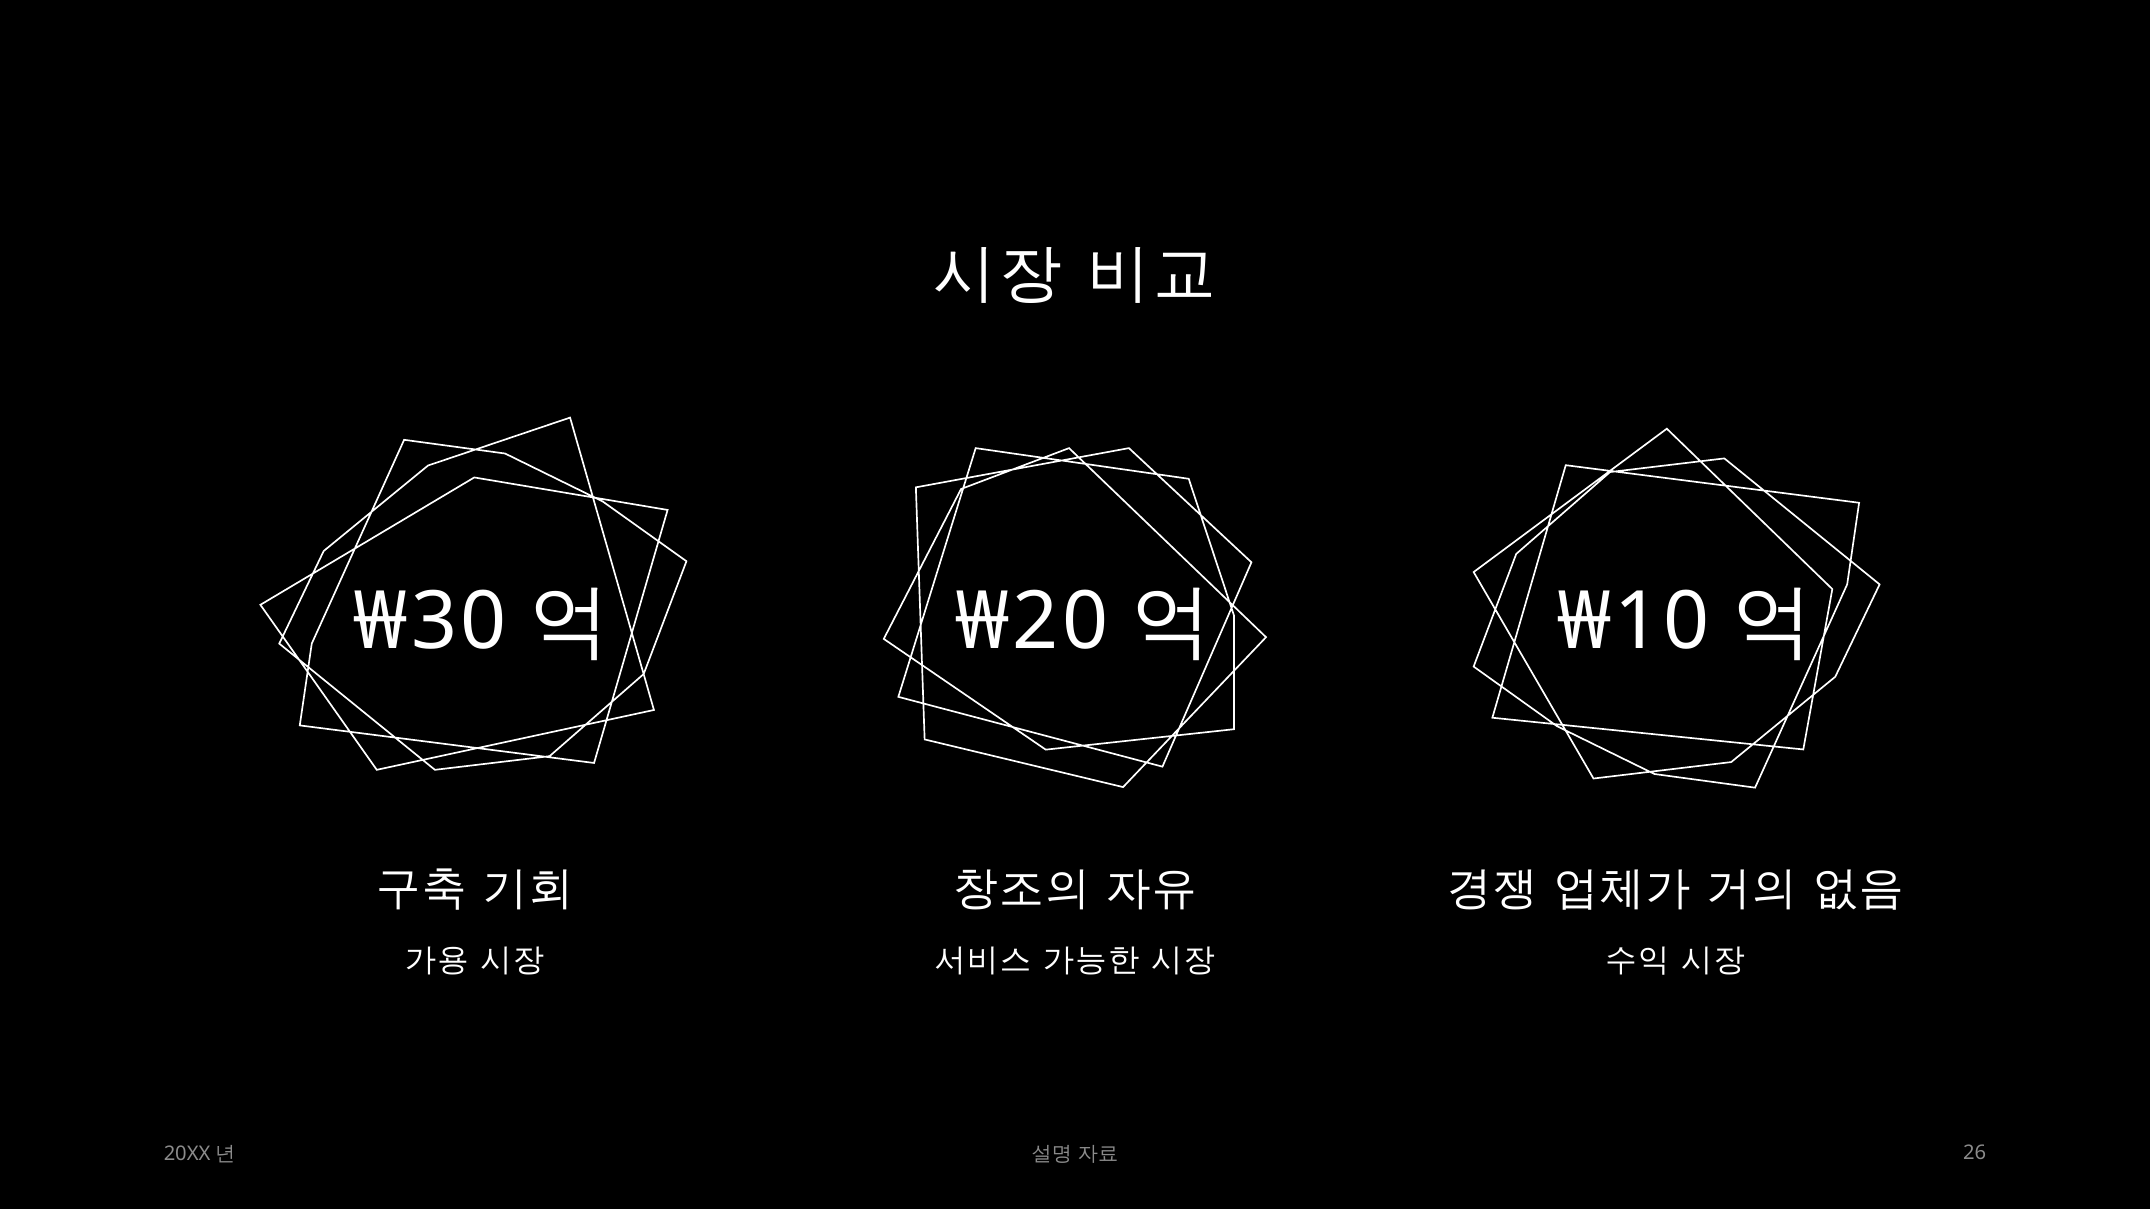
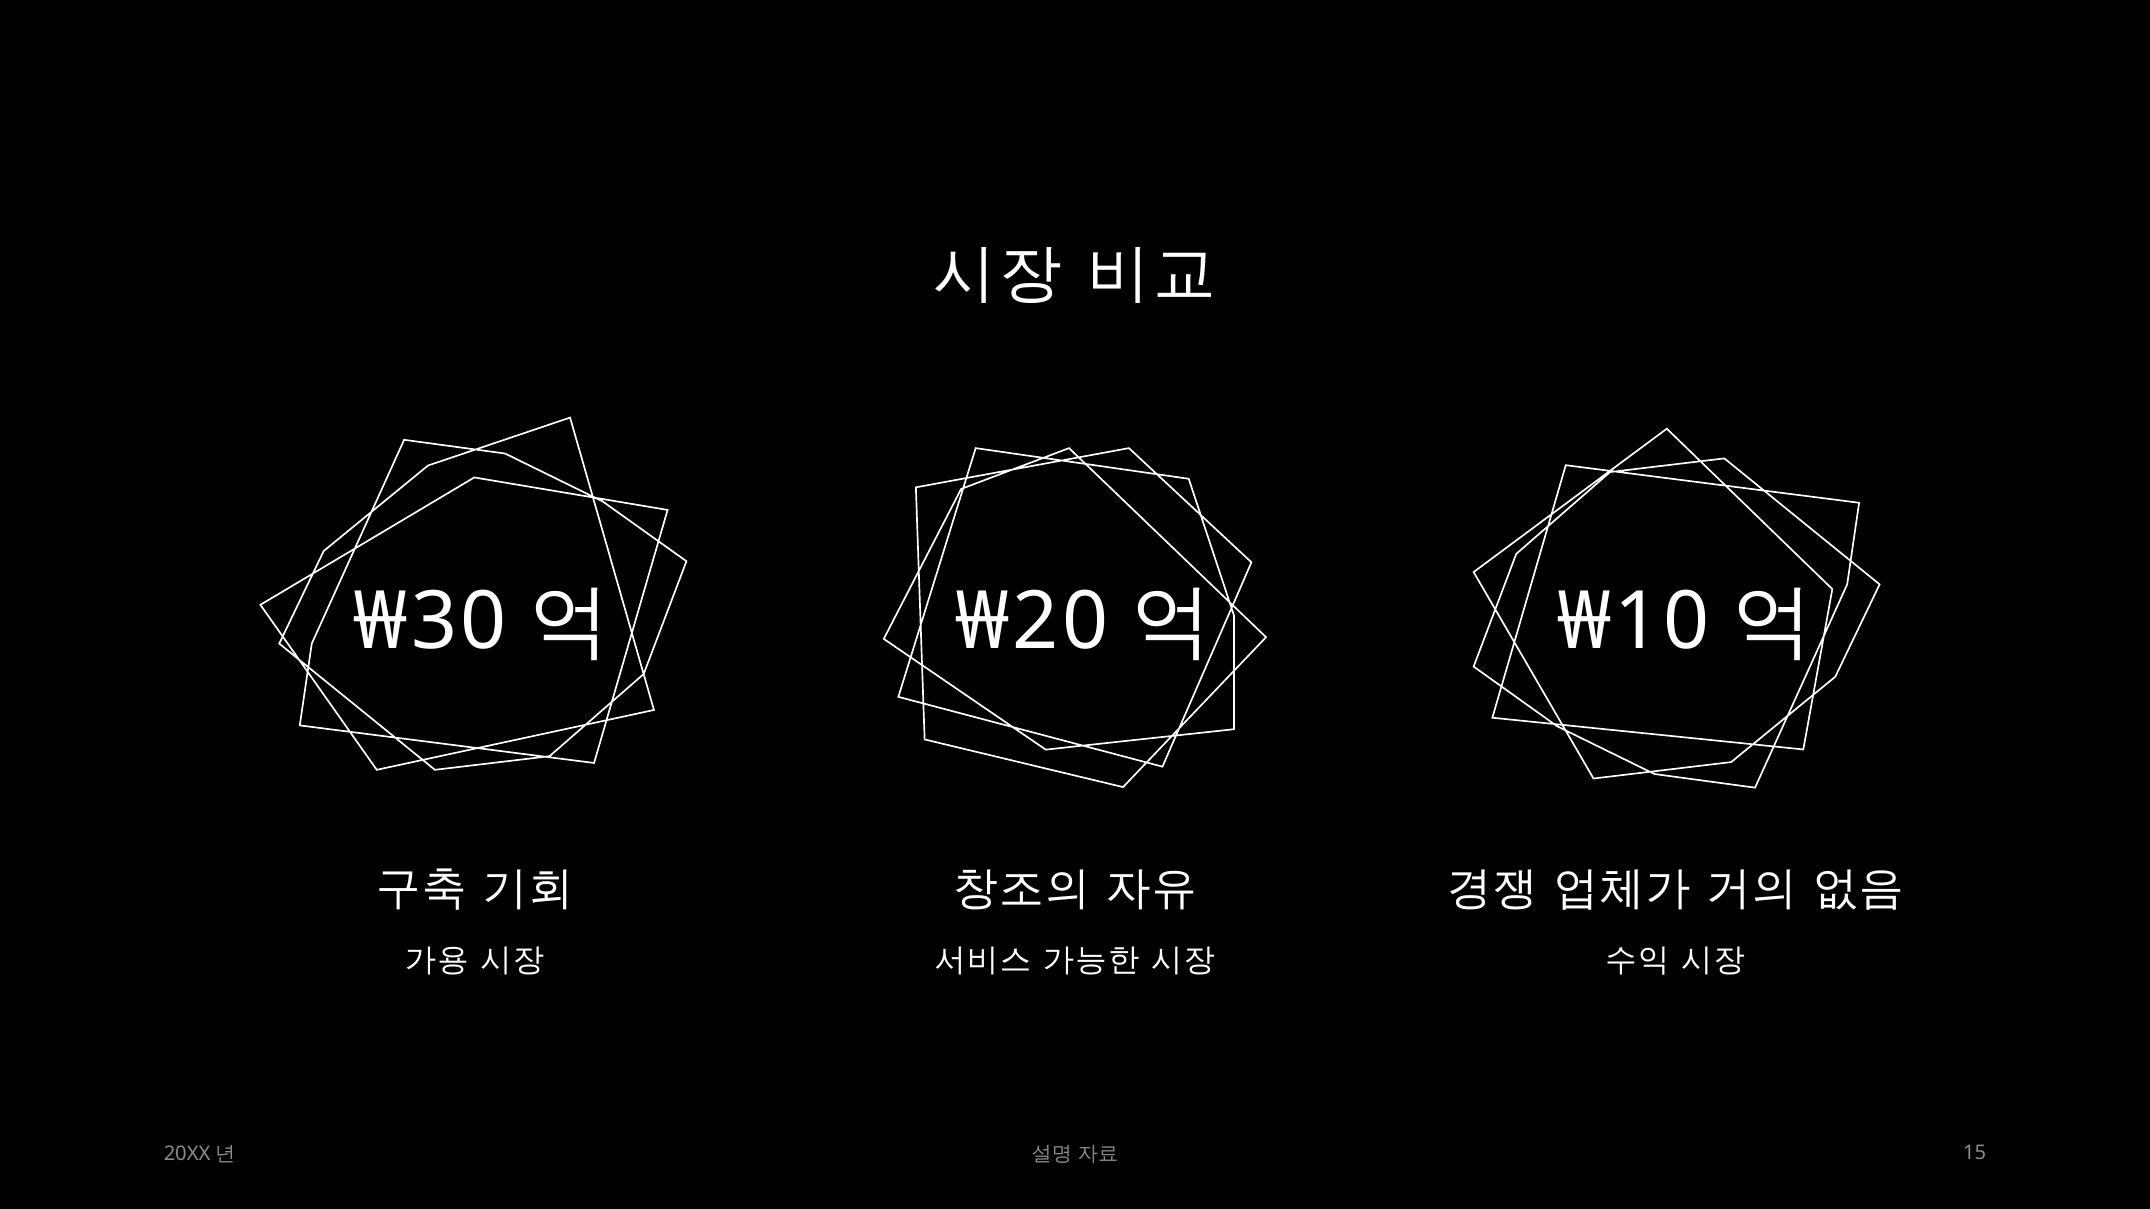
26: 26 -> 15
